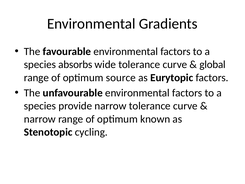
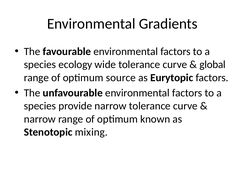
absorbs: absorbs -> ecology
cycling: cycling -> mixing
